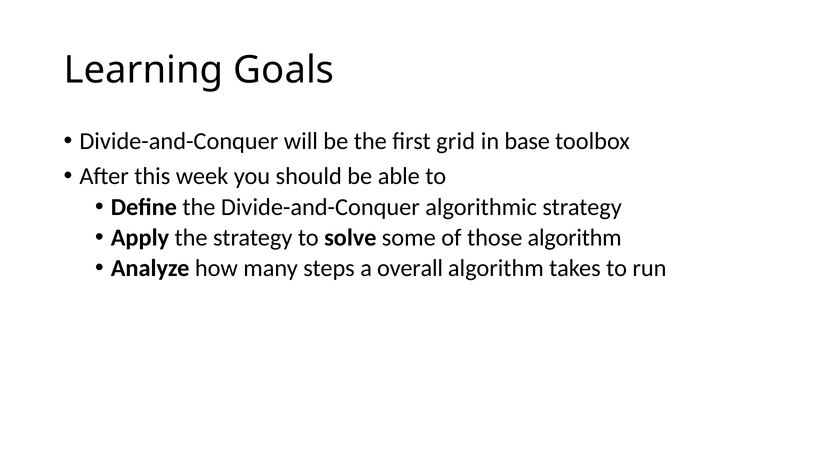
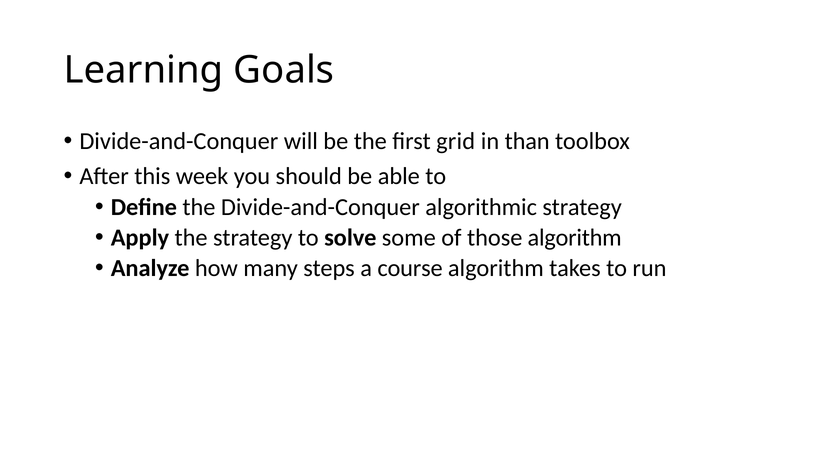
base: base -> than
overall: overall -> course
